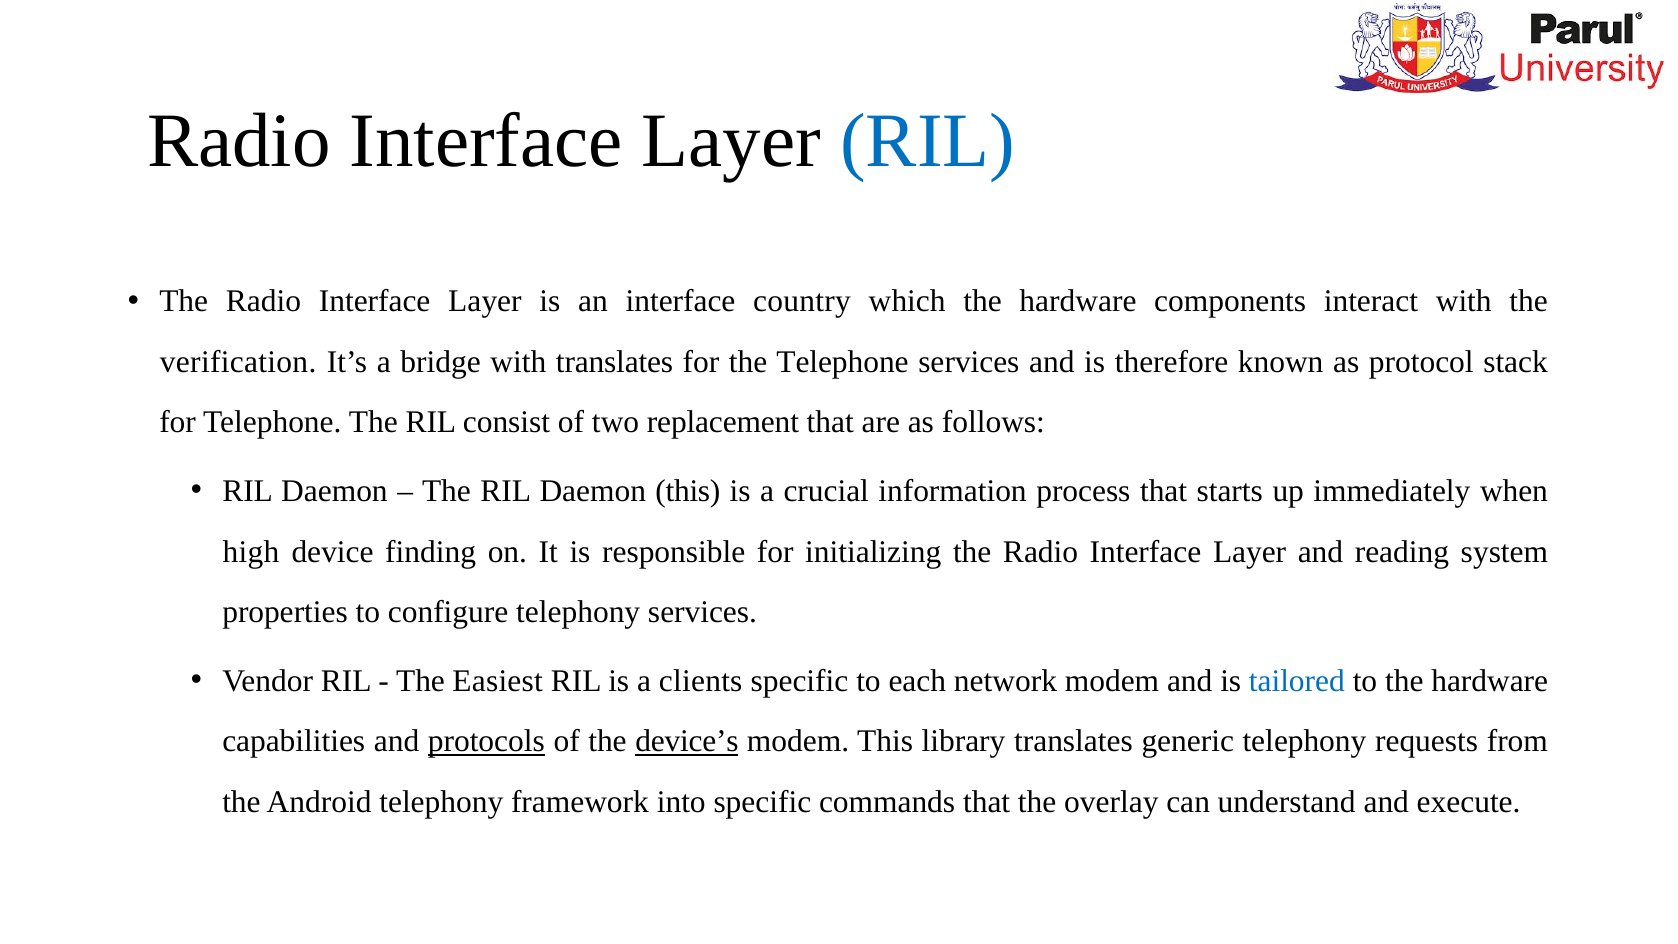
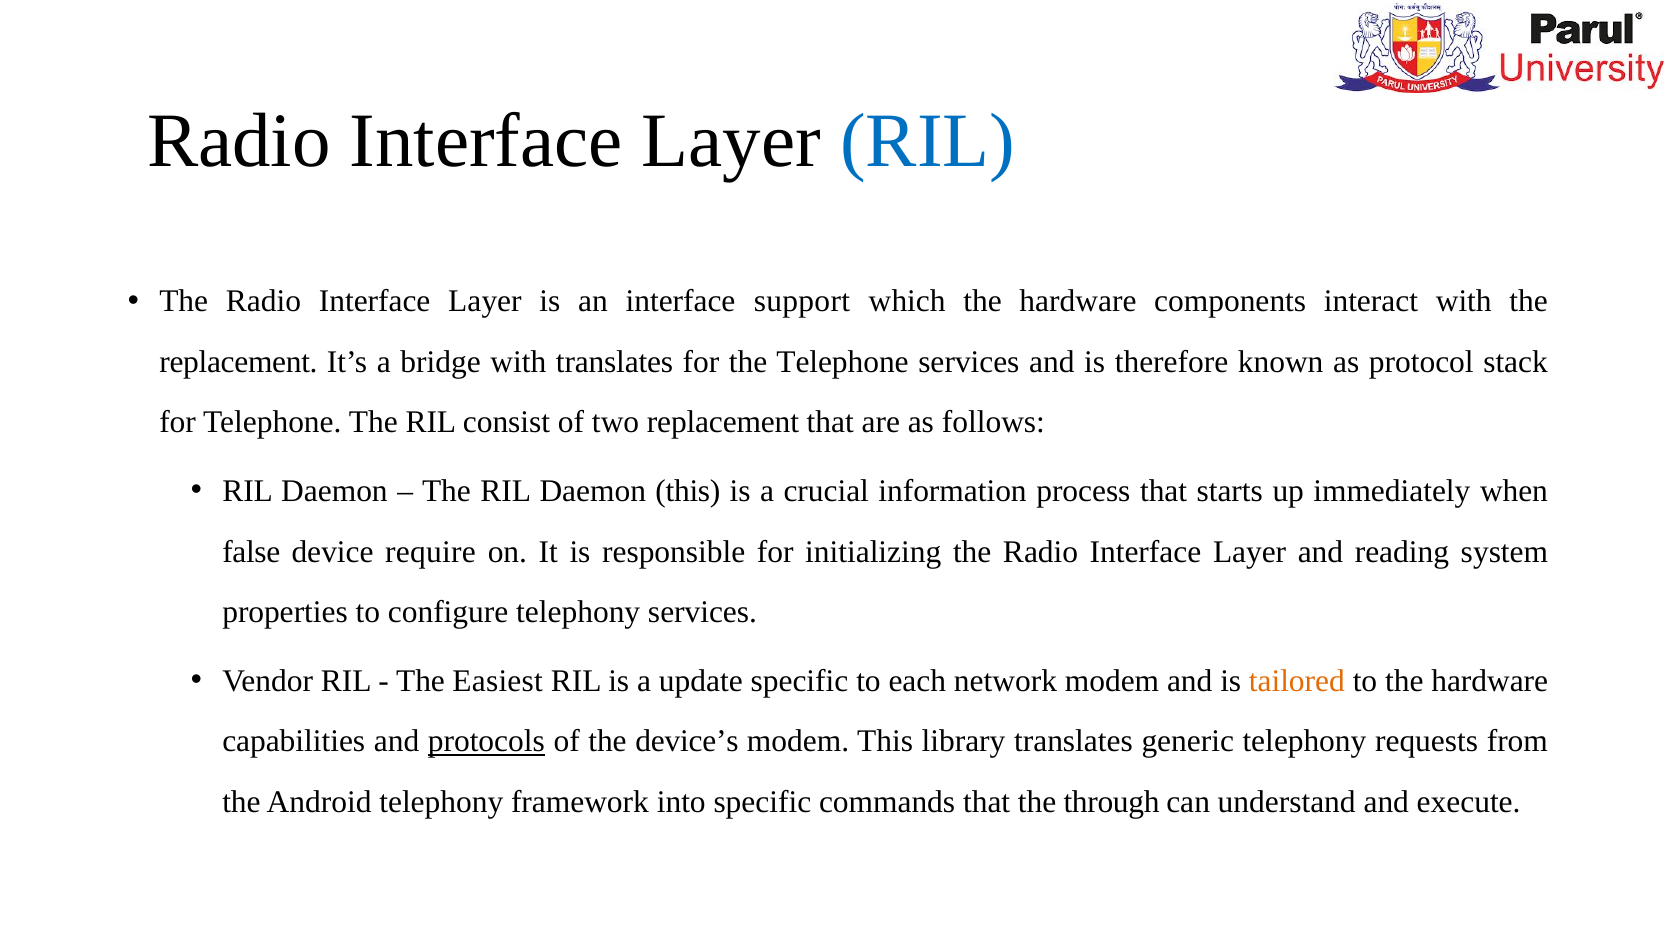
country: country -> support
verification at (238, 362): verification -> replacement
high: high -> false
finding: finding -> require
clients: clients -> update
tailored colour: blue -> orange
device’s underline: present -> none
overlay: overlay -> through
